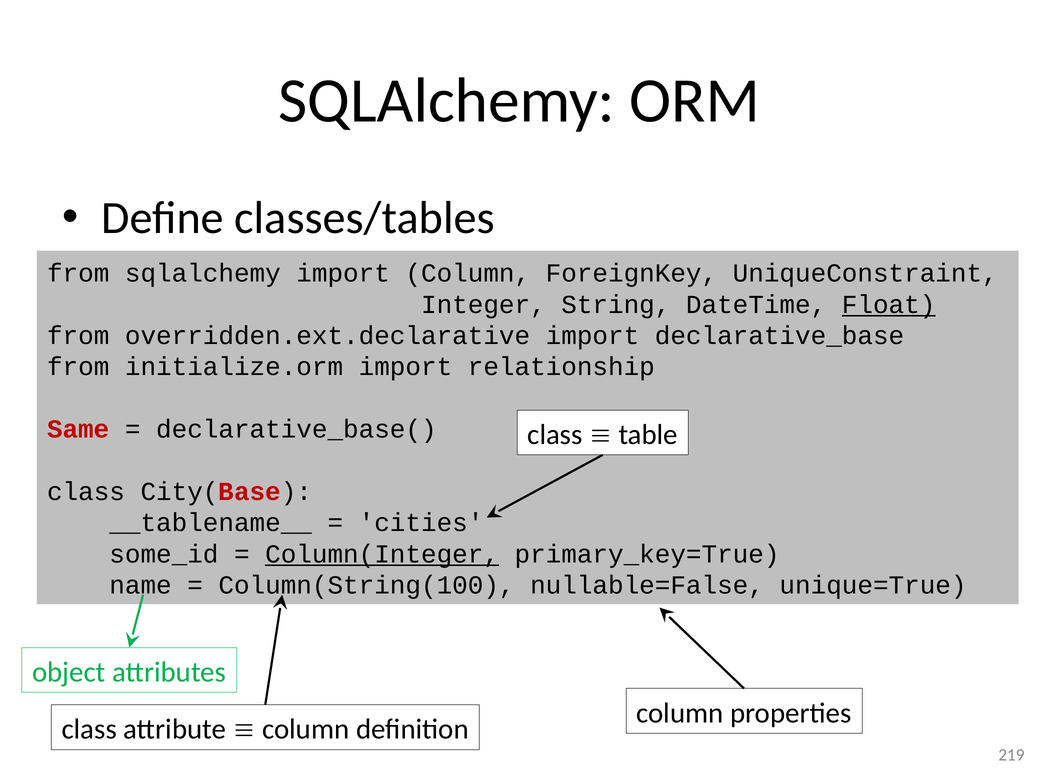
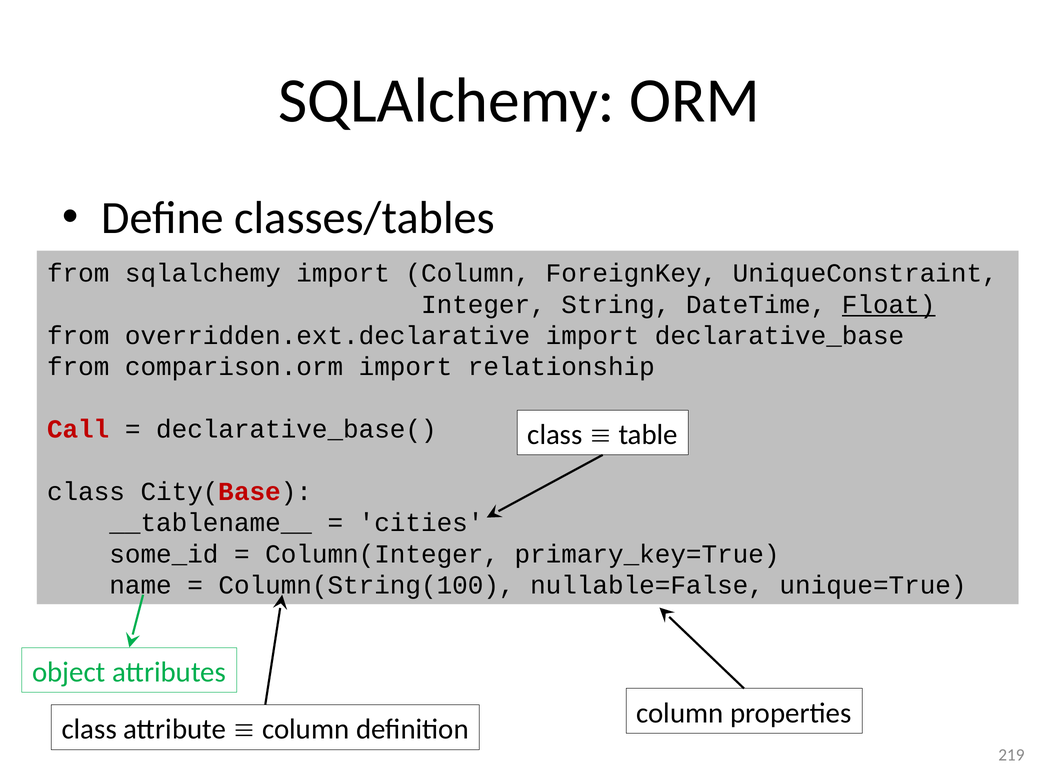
initialize.orm: initialize.orm -> comparison.orm
Same: Same -> Call
Column(Integer underline: present -> none
